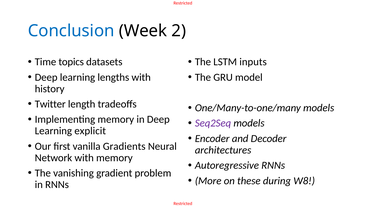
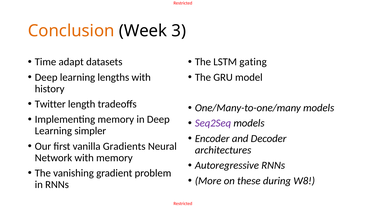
Conclusion colour: blue -> orange
2: 2 -> 3
topics: topics -> adapt
inputs: inputs -> gating
explicit: explicit -> simpler
